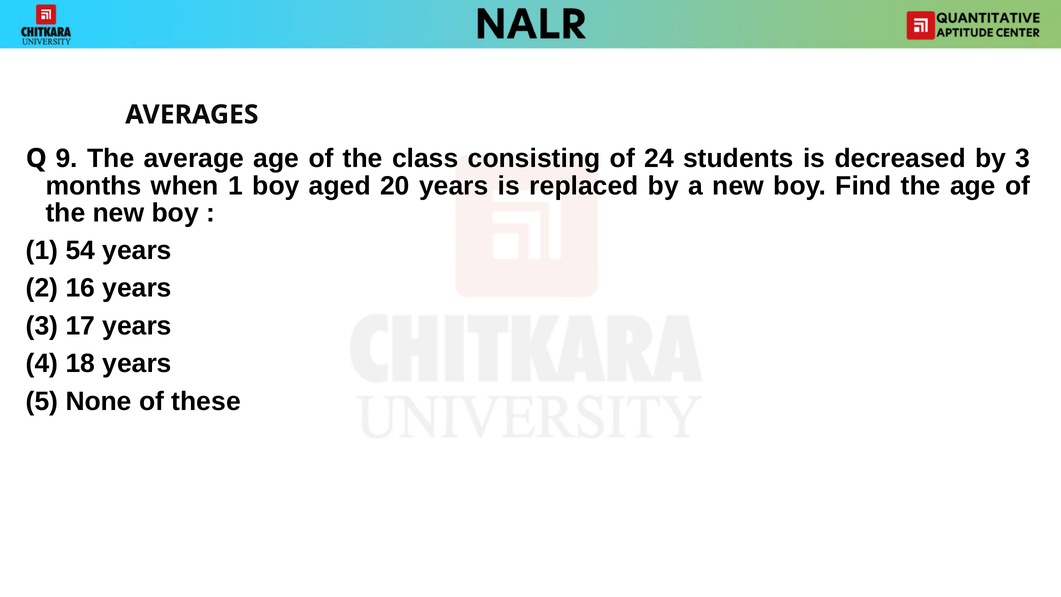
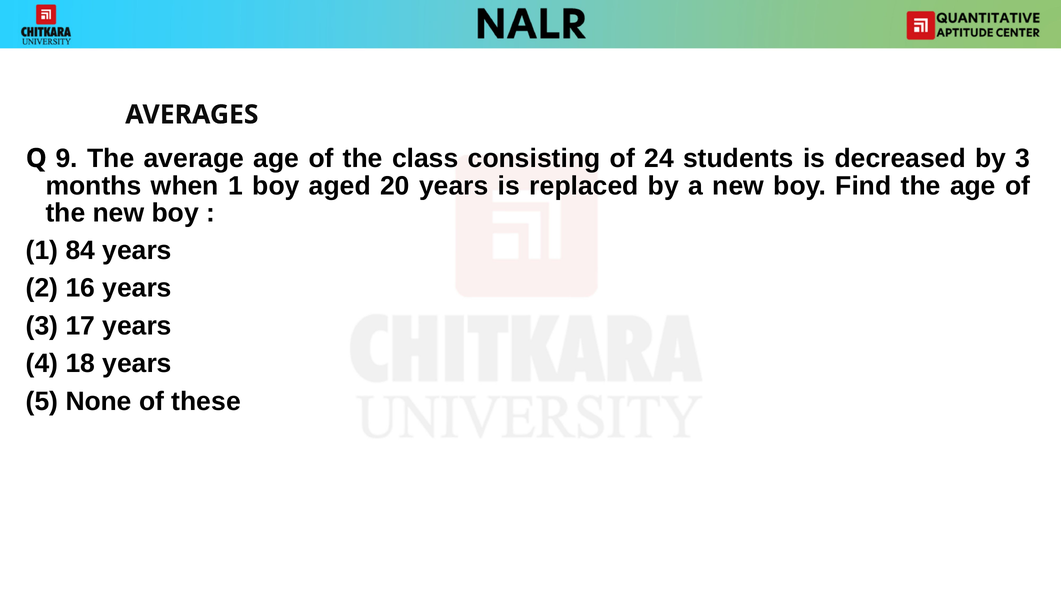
54: 54 -> 84
